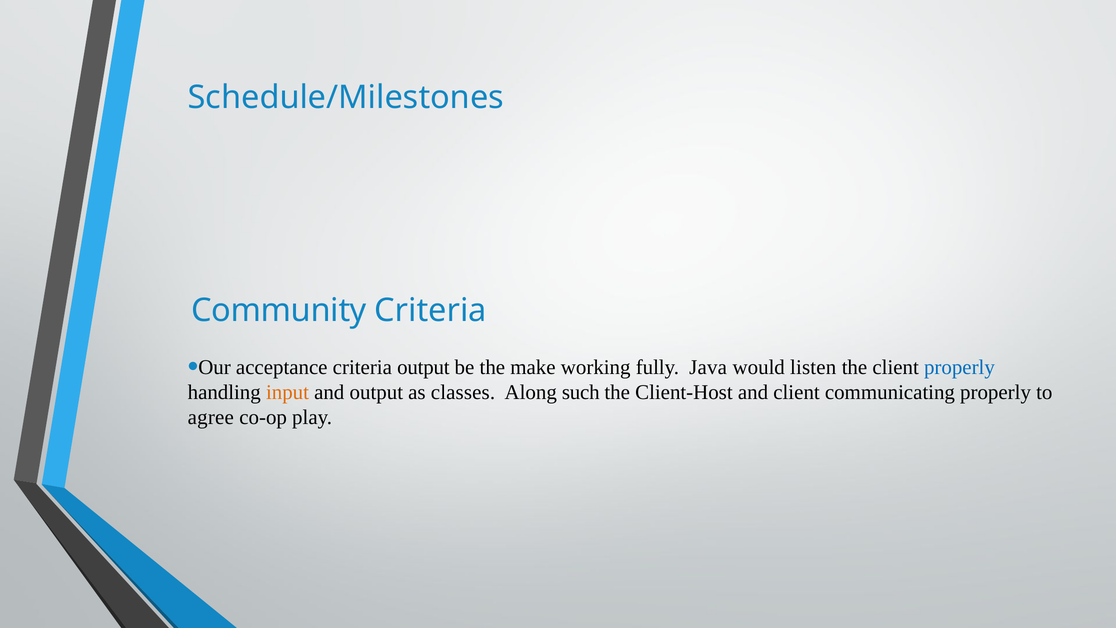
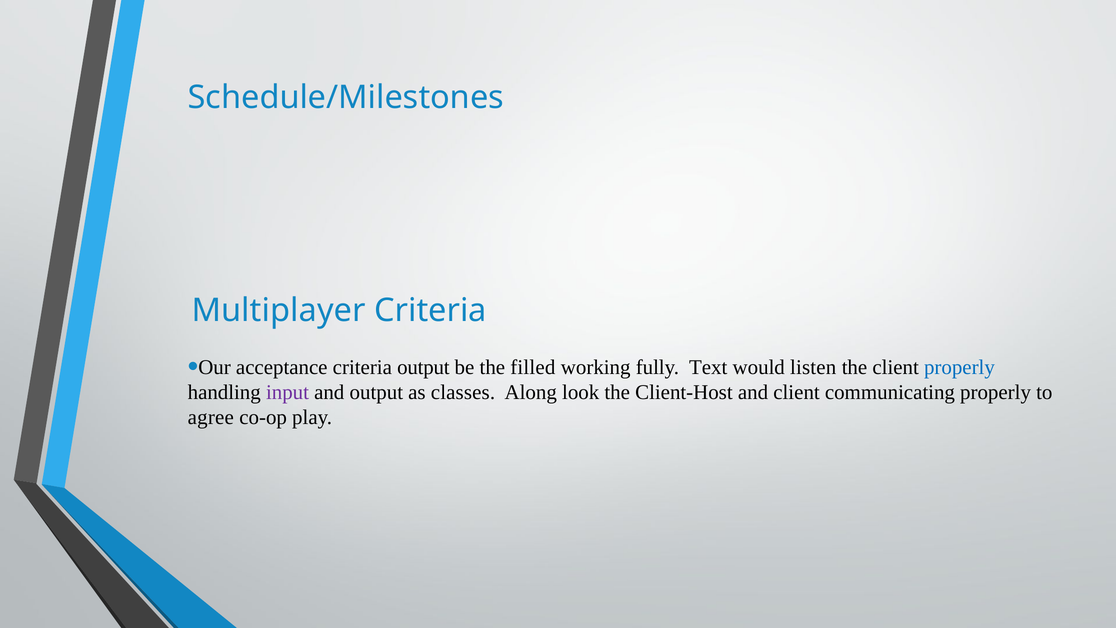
Community: Community -> Multiplayer
make: make -> filled
Java: Java -> Text
input colour: orange -> purple
such: such -> look
